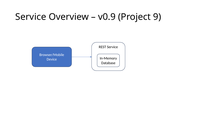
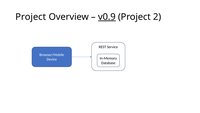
Service at (31, 17): Service -> Project
v0.9 underline: none -> present
9: 9 -> 2
